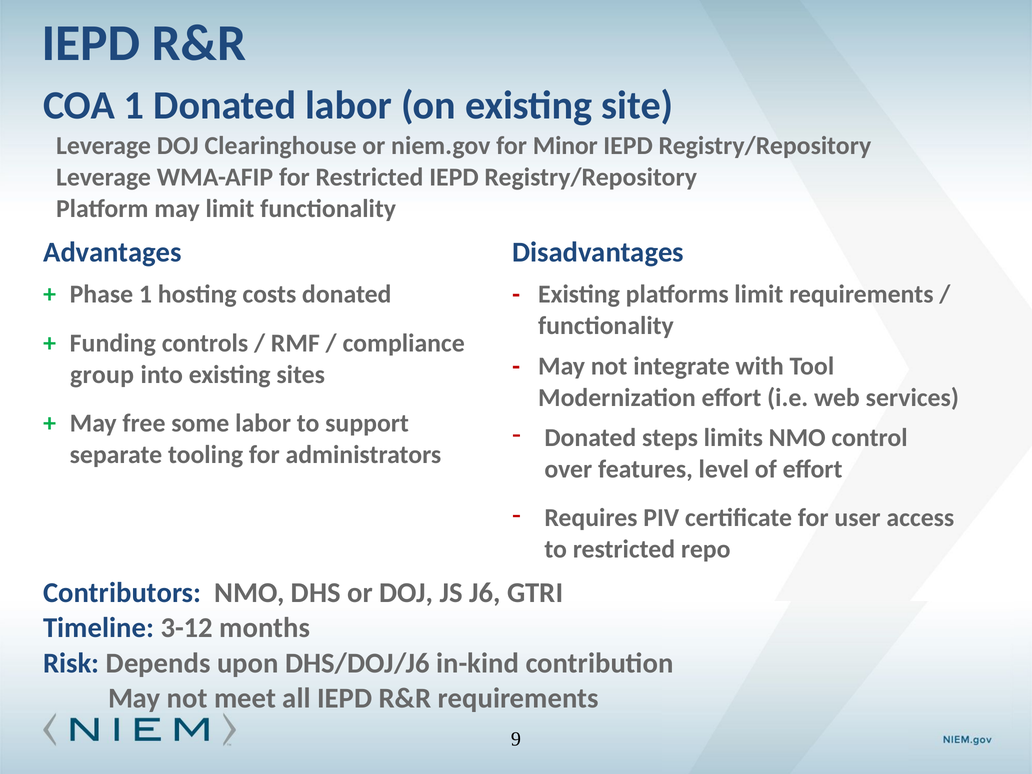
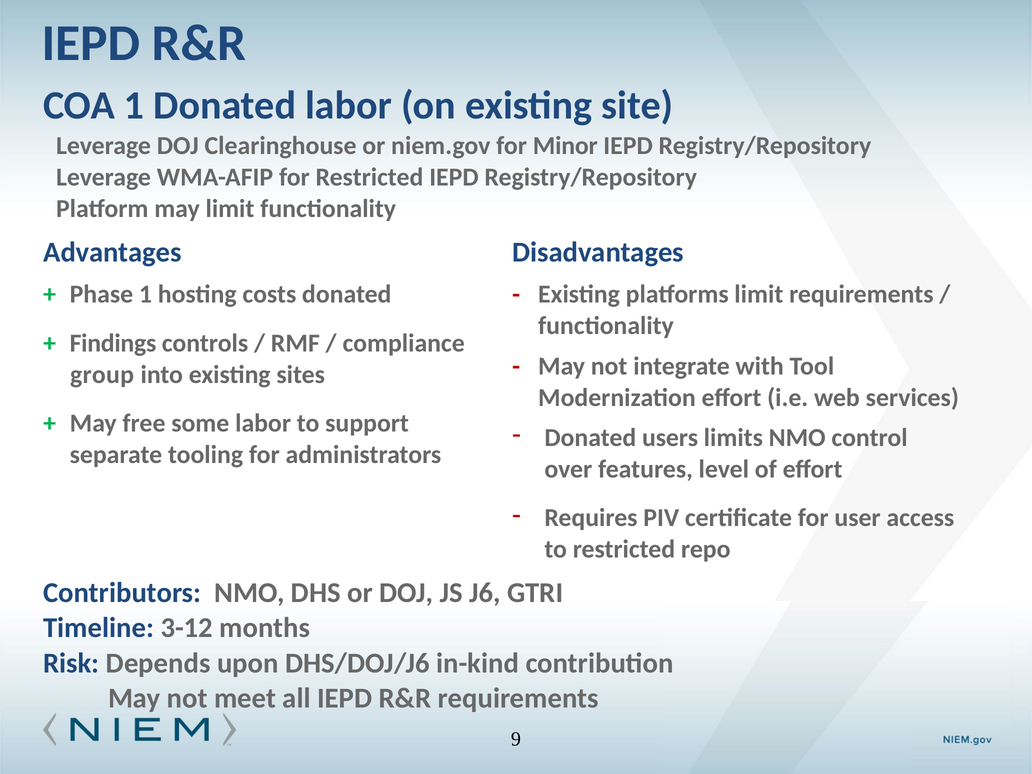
Funding: Funding -> Findings
steps: steps -> users
